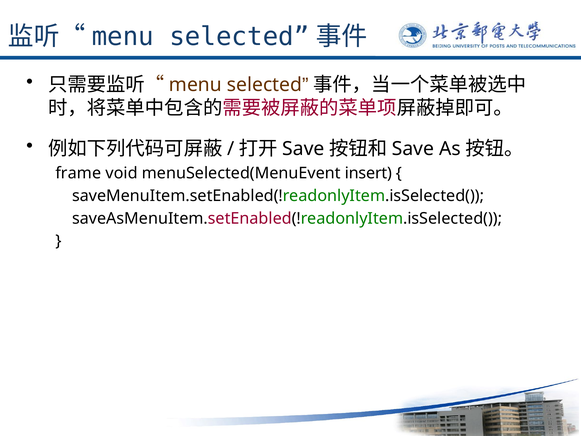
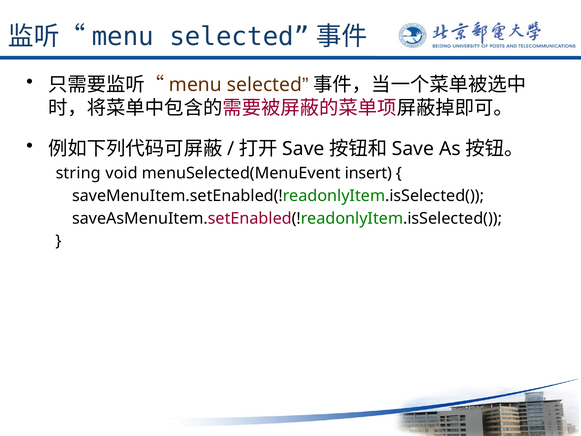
frame: frame -> string
